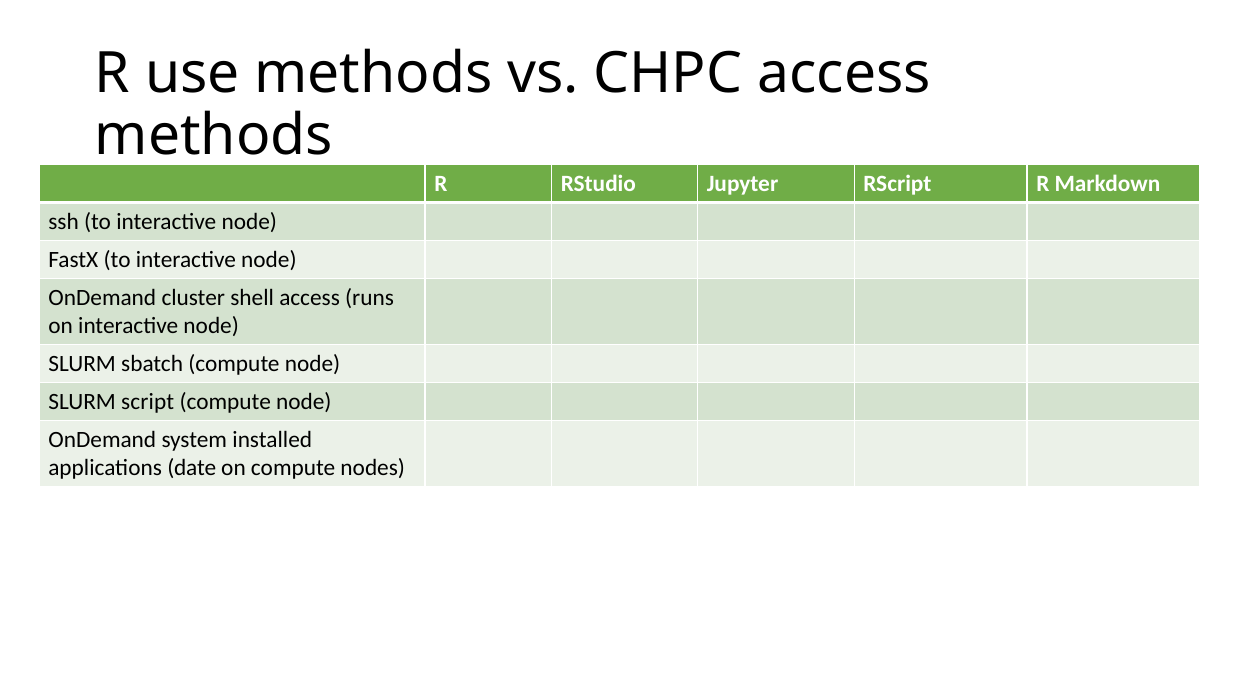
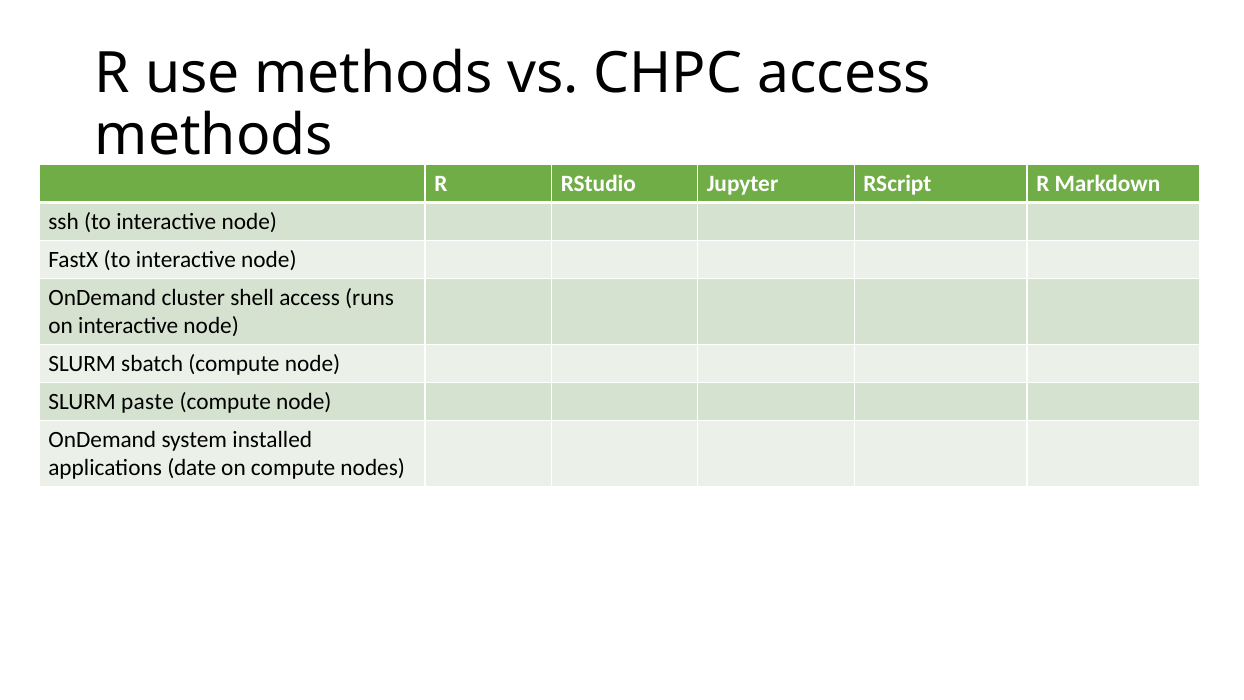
script: script -> paste
